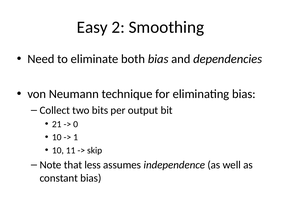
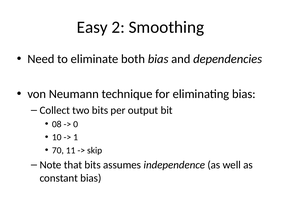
21: 21 -> 08
10 at (58, 150): 10 -> 70
that less: less -> bits
